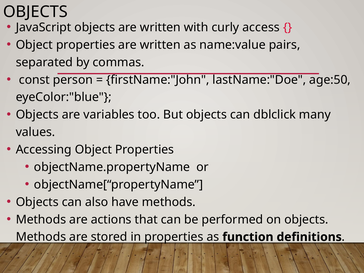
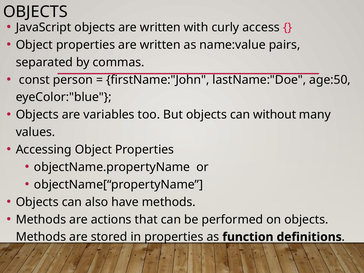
dblclick: dblclick -> without
